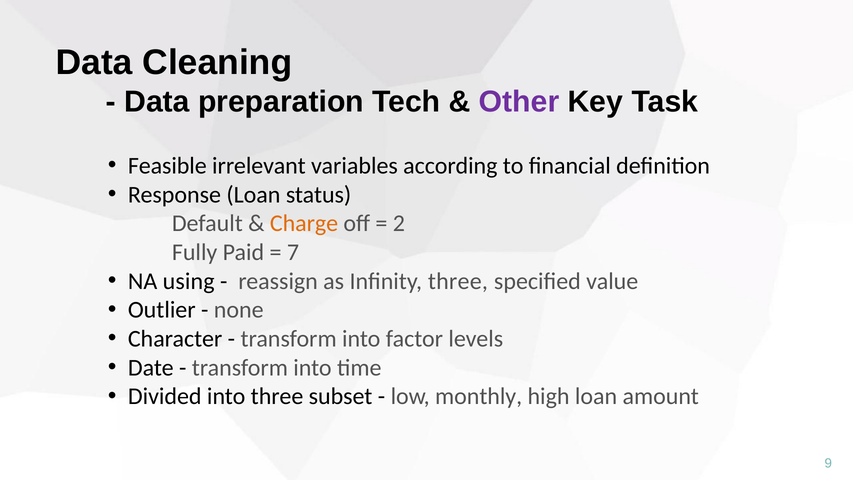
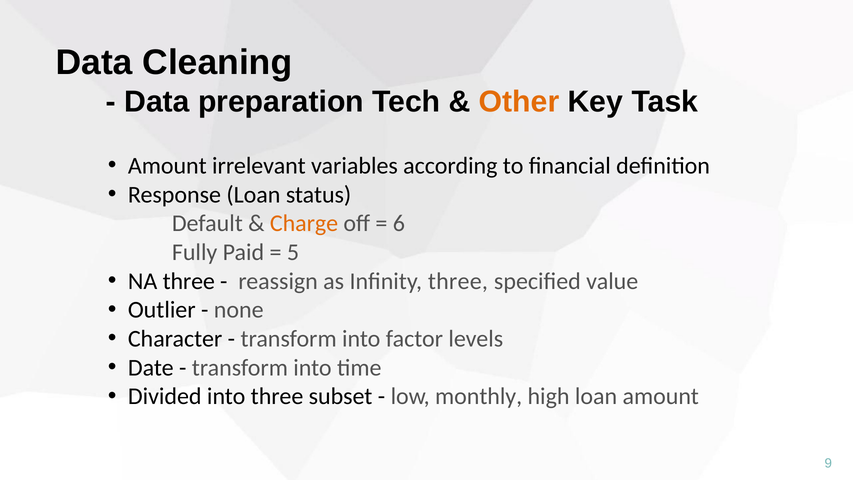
Other colour: purple -> orange
Feasible at (167, 166): Feasible -> Amount
2: 2 -> 6
7: 7 -> 5
NA using: using -> three
